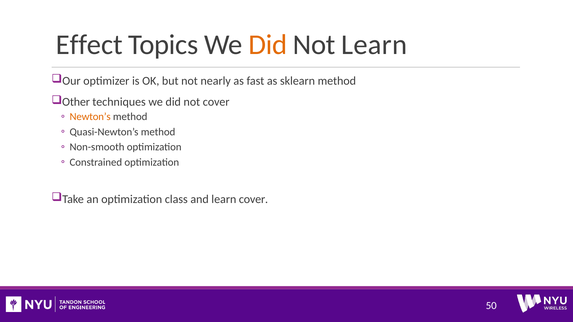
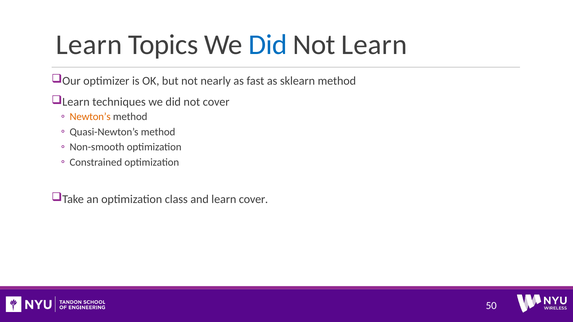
Effect at (89, 45): Effect -> Learn
Did at (268, 45) colour: orange -> blue
Other at (76, 102): Other -> Learn
